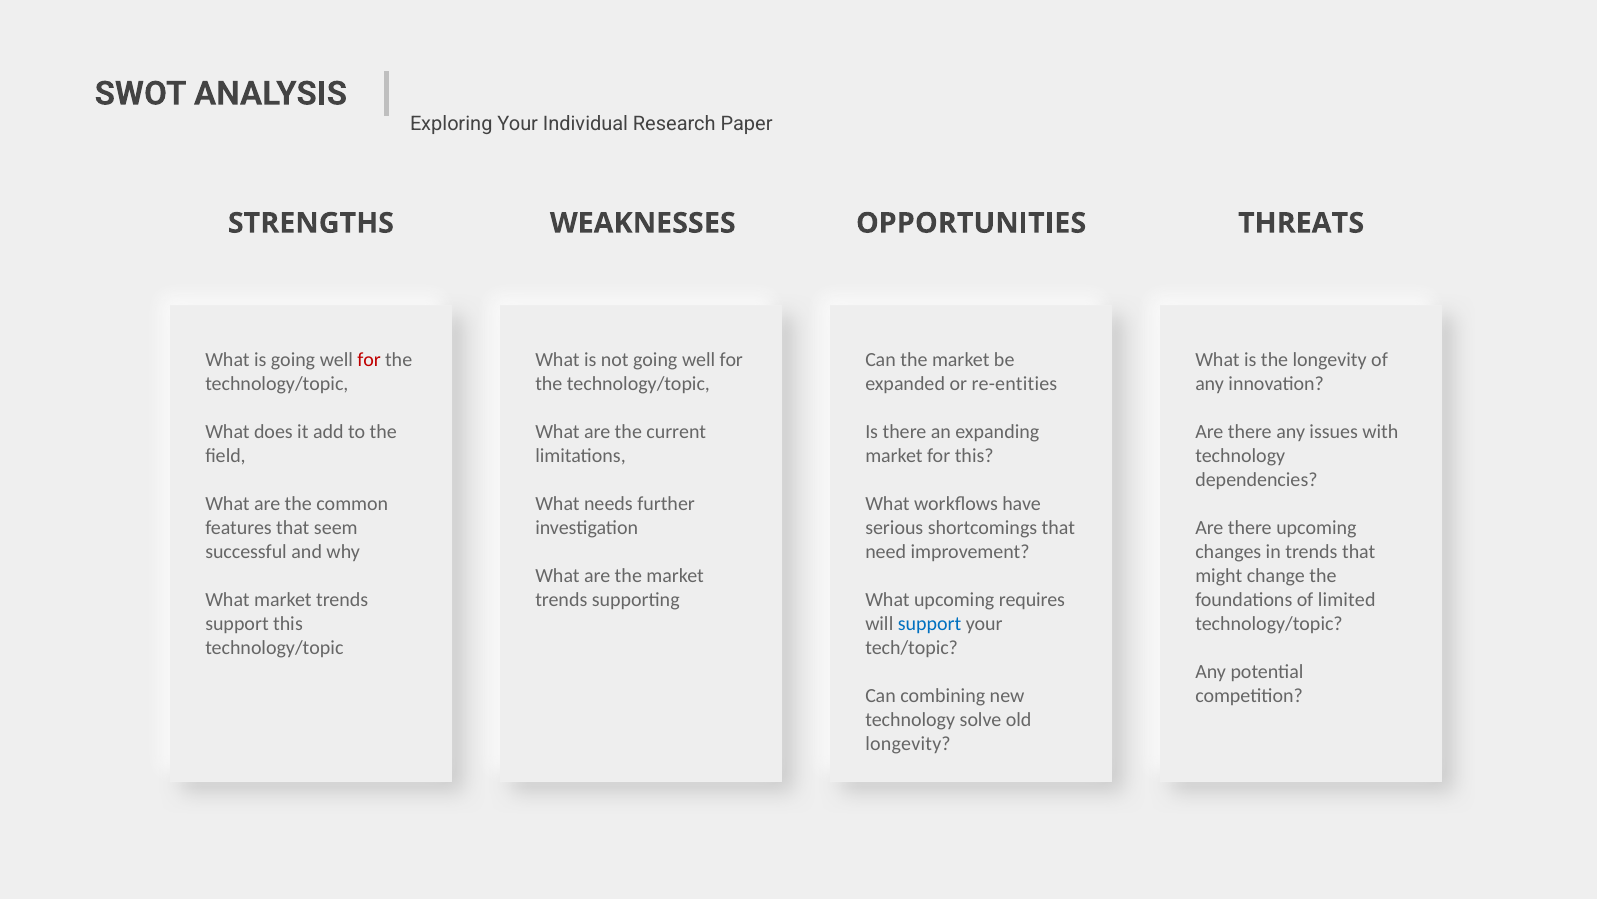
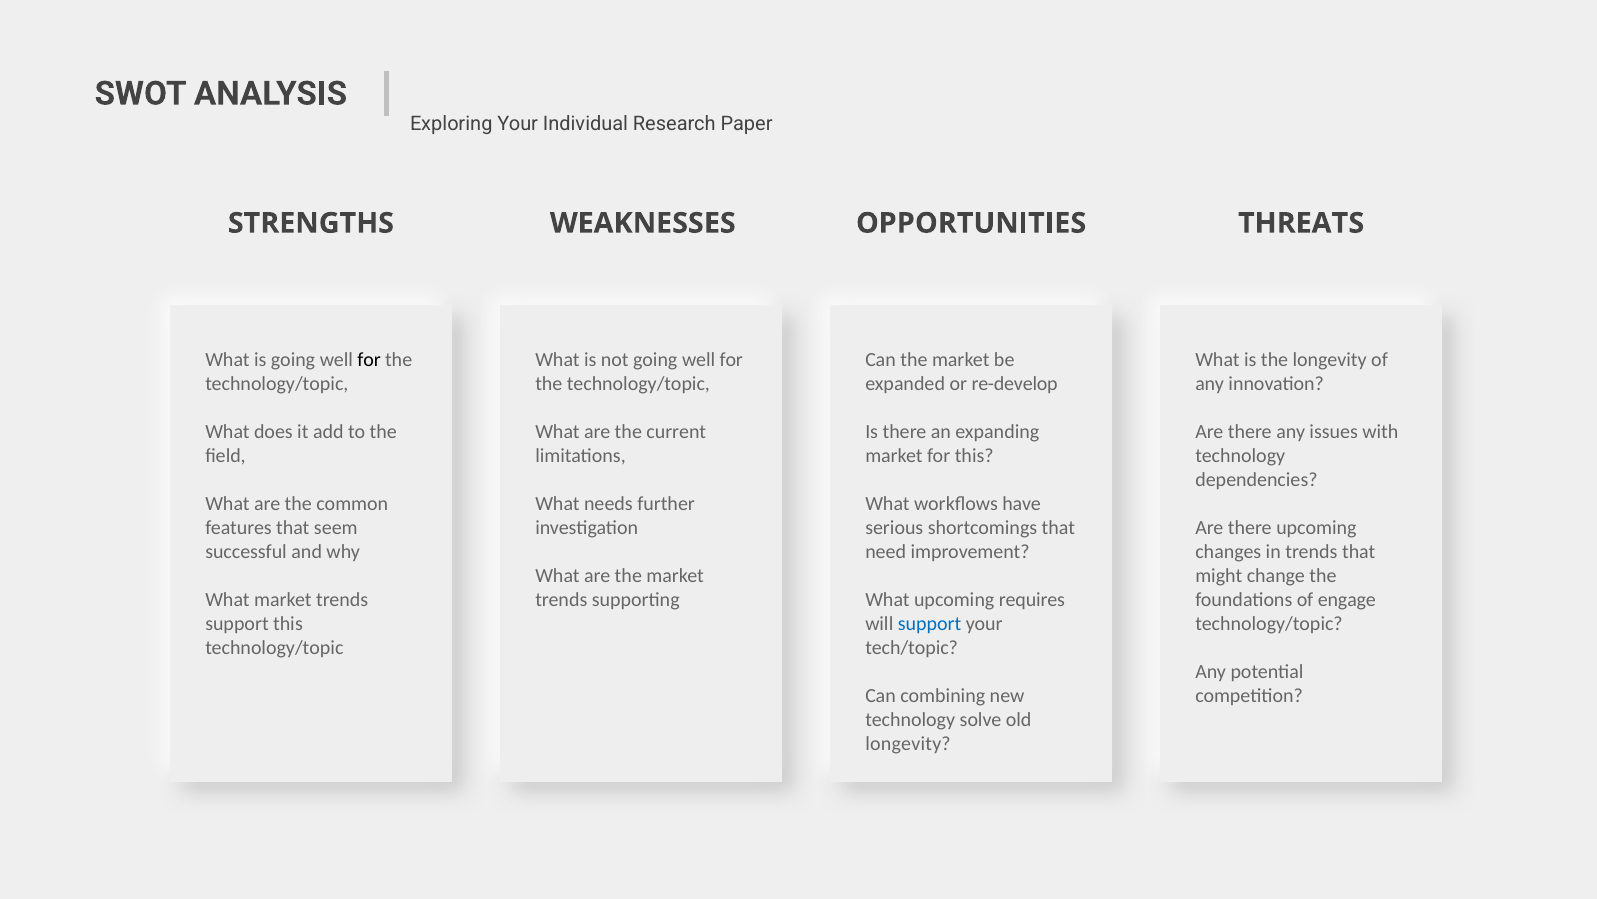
for at (369, 359) colour: red -> black
re-entities: re-entities -> re-develop
limited: limited -> engage
